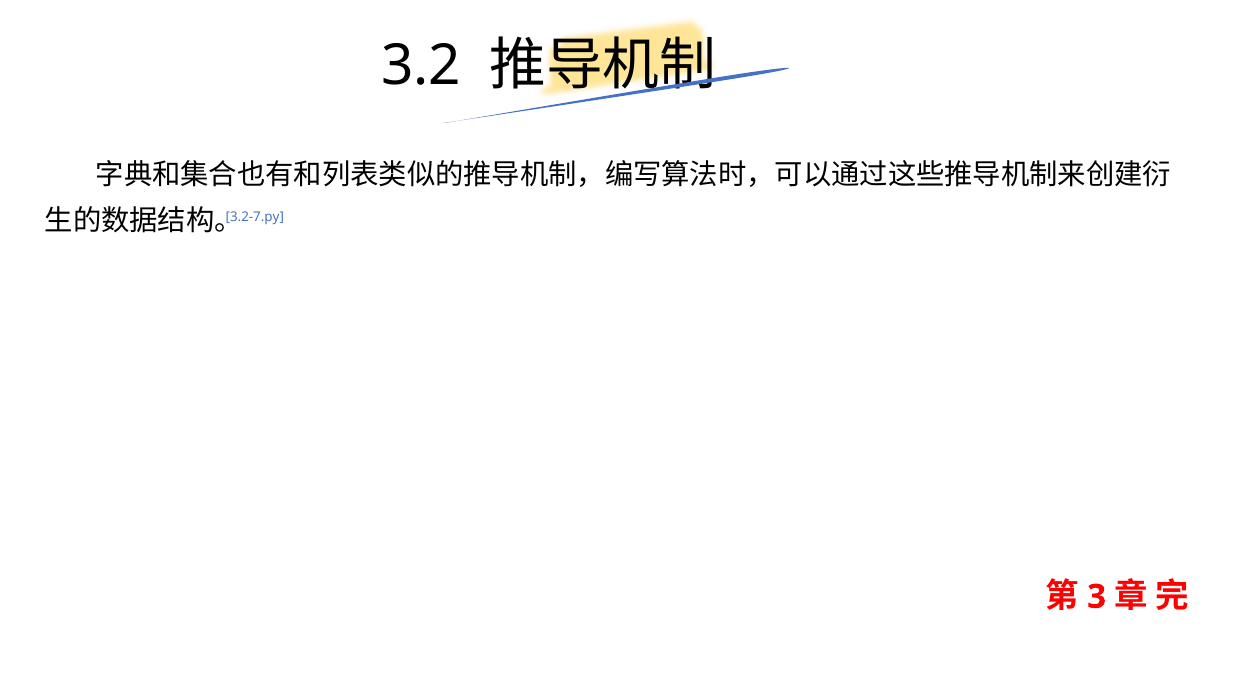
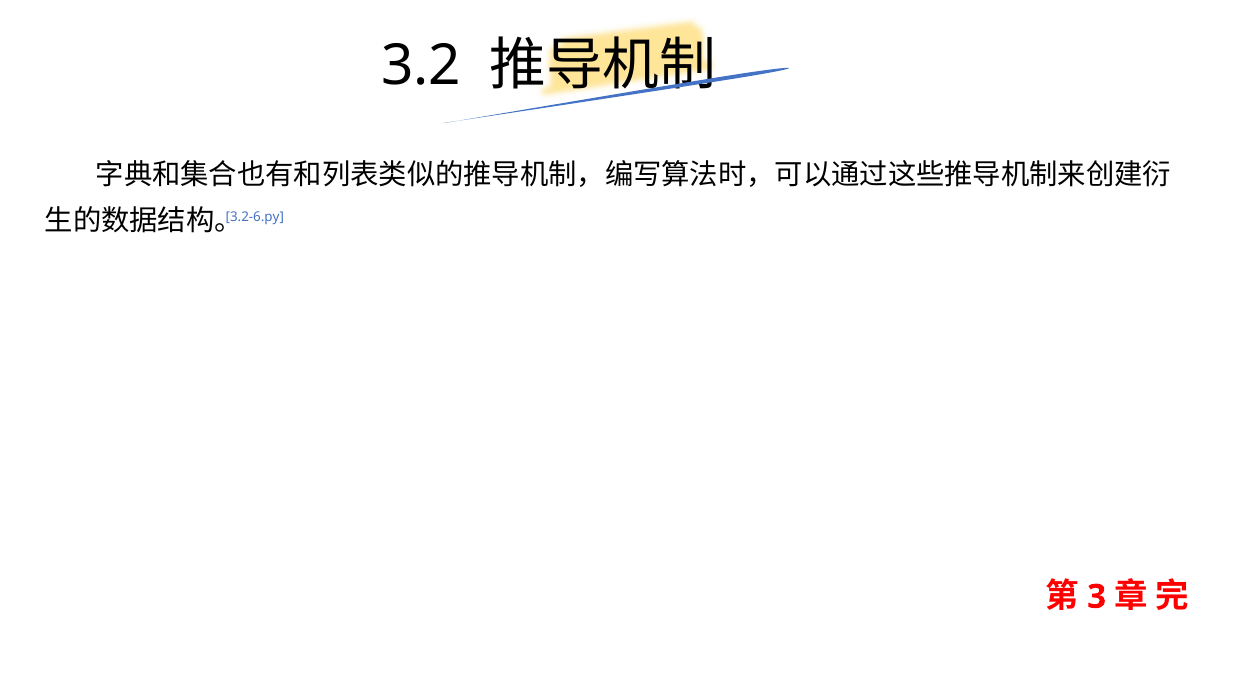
3.2-7.py: 3.2-7.py -> 3.2-6.py
